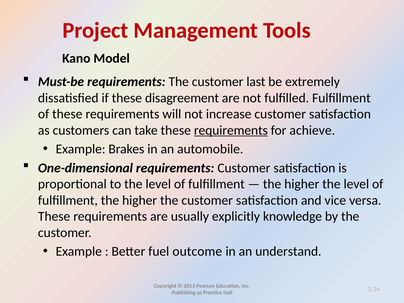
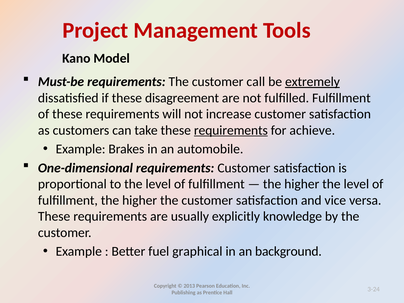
last: last -> call
extremely underline: none -> present
outcome: outcome -> graphical
understand: understand -> background
